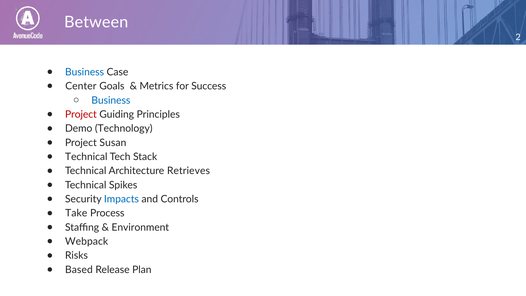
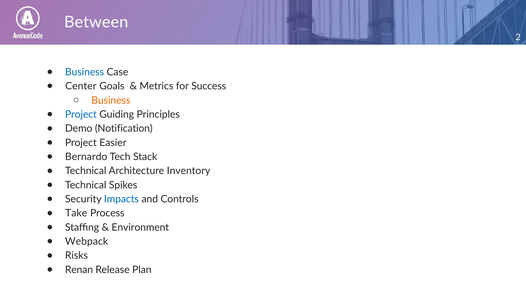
Business at (111, 100) colour: blue -> orange
Project at (81, 114) colour: red -> blue
Technology: Technology -> Notification
Susan: Susan -> Easier
Technical at (86, 157): Technical -> Bernardo
Retrieves: Retrieves -> Inventory
Based: Based -> Renan
